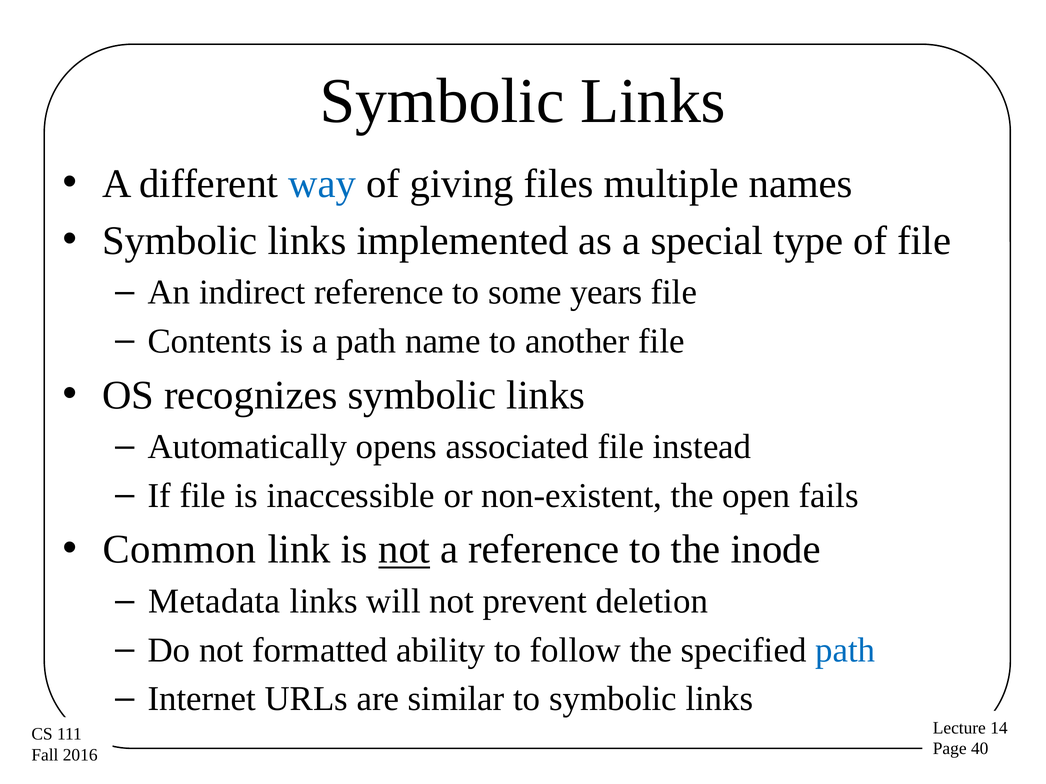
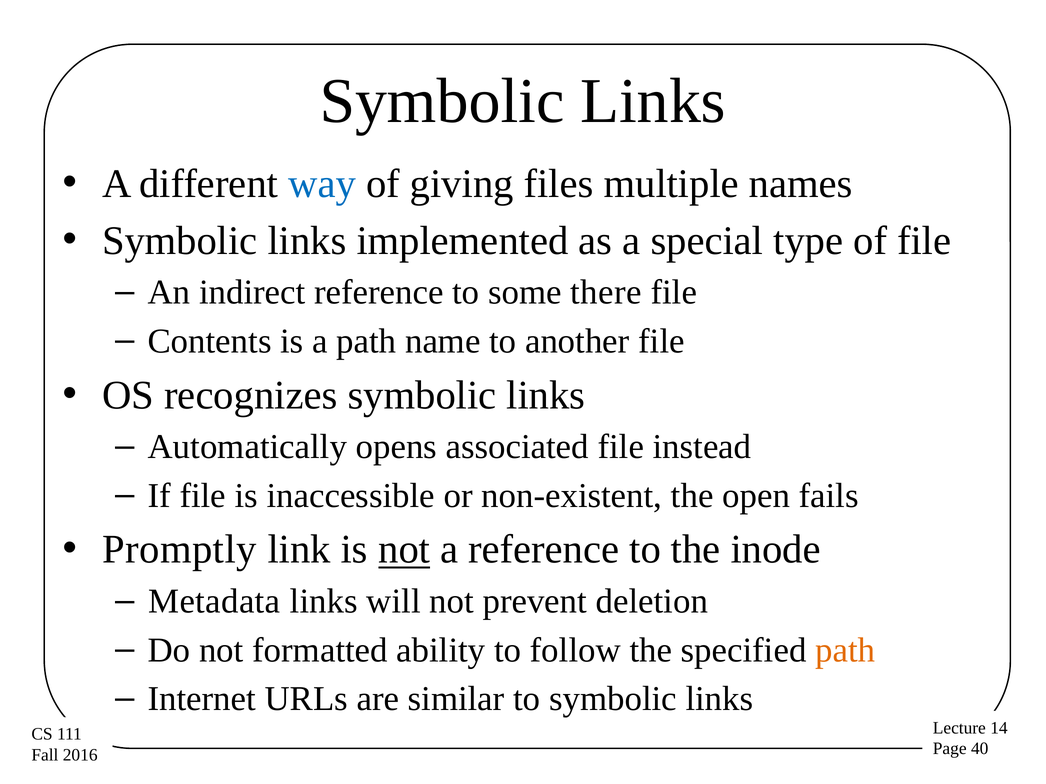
years: years -> there
Common: Common -> Promptly
path at (845, 651) colour: blue -> orange
